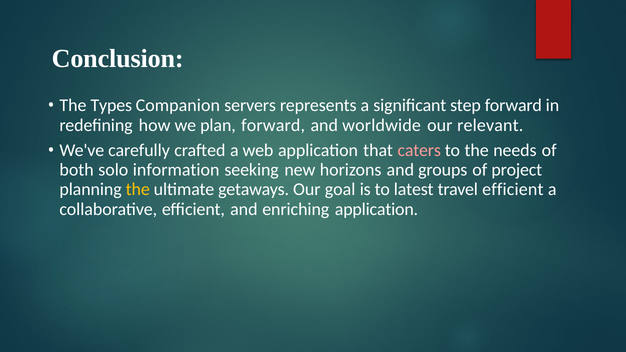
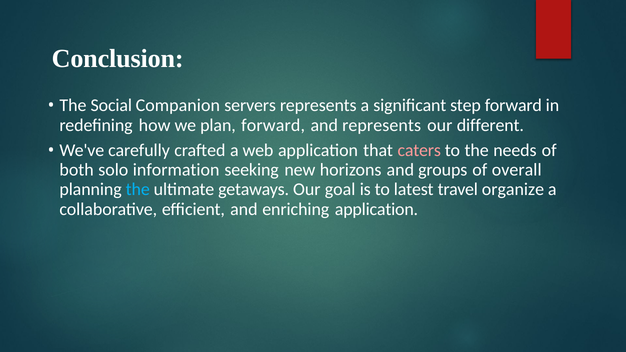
Types: Types -> Social
and worldwide: worldwide -> represents
relevant: relevant -> different
project: project -> overall
the at (138, 190) colour: yellow -> light blue
travel efficient: efficient -> organize
